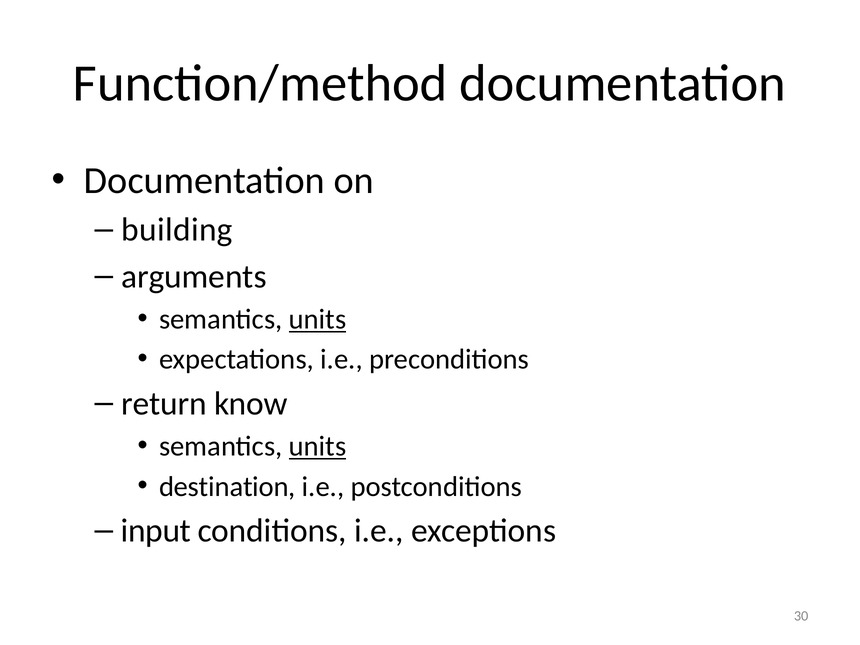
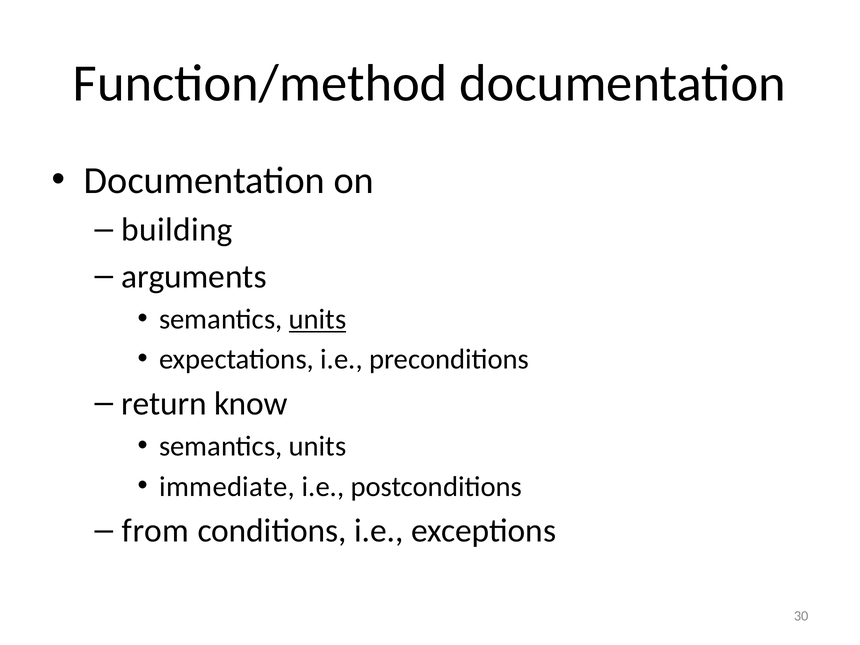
units at (317, 446) underline: present -> none
destination: destination -> immediate
input: input -> from
